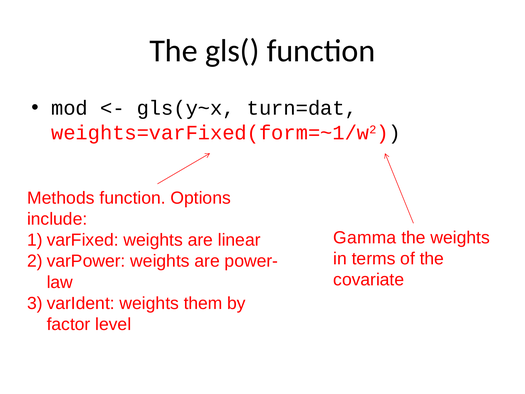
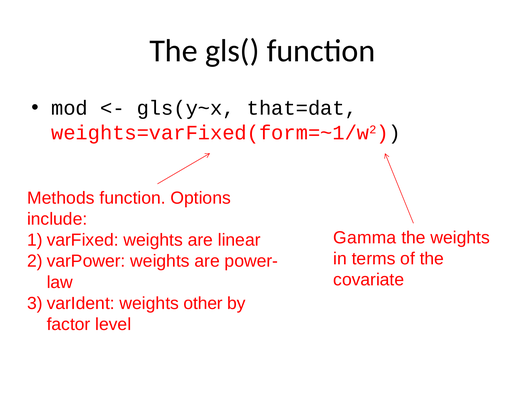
turn=dat: turn=dat -> that=dat
them: them -> other
